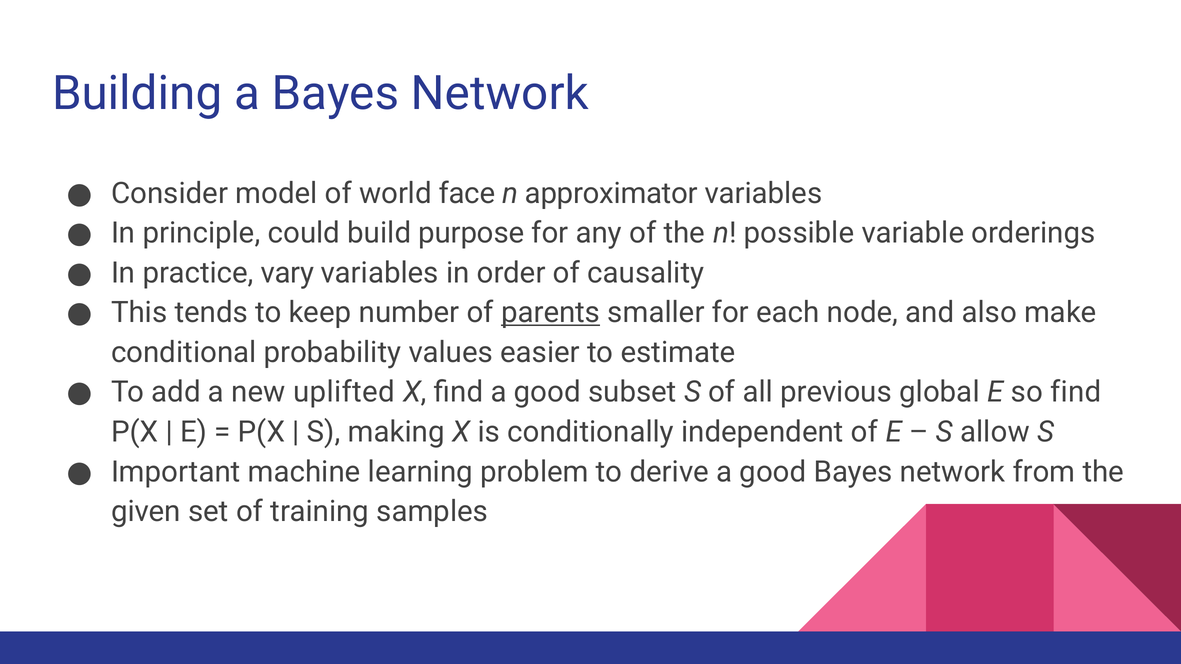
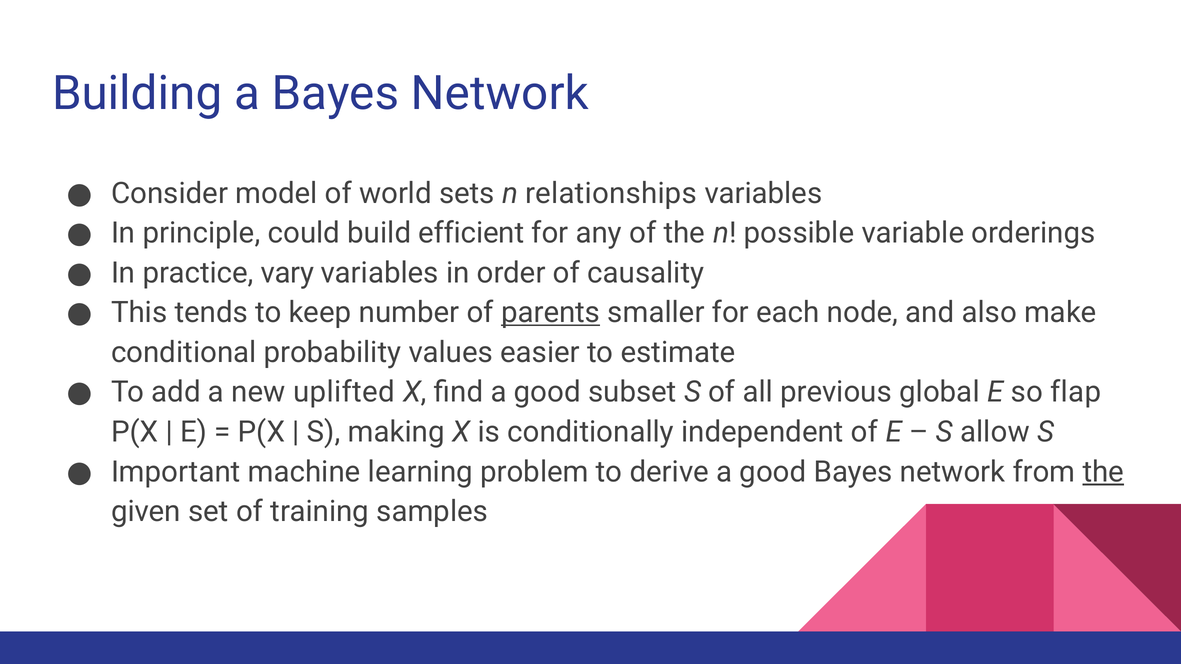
face: face -> sets
approximator: approximator -> relationships
purpose: purpose -> efficient
so find: find -> flap
the at (1103, 472) underline: none -> present
